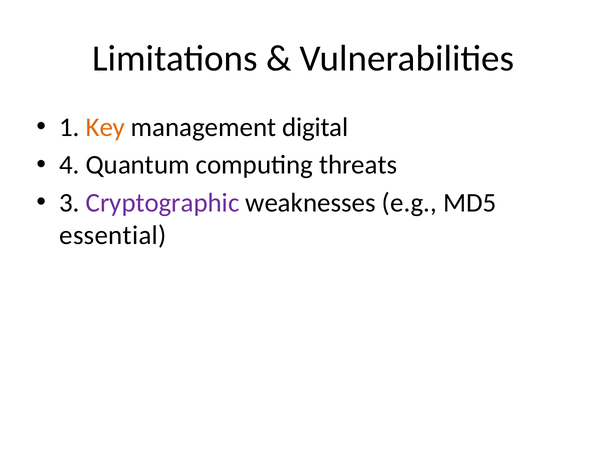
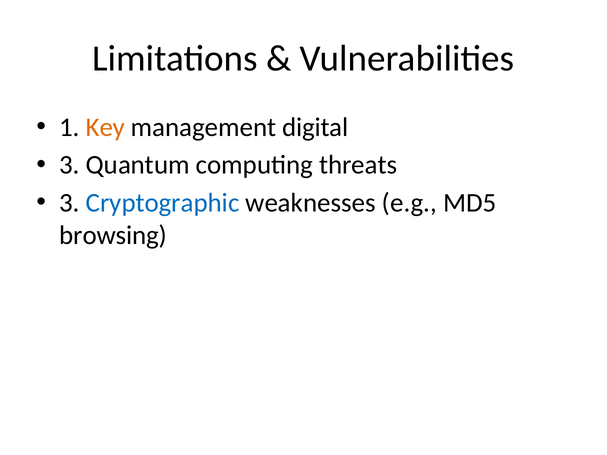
4 at (69, 165): 4 -> 3
Cryptographic colour: purple -> blue
essential: essential -> browsing
